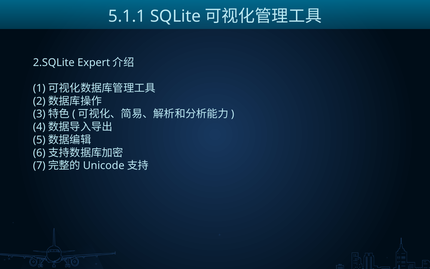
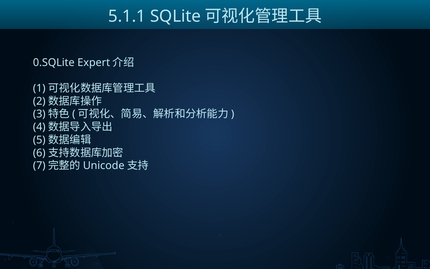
2.SQLite: 2.SQLite -> 0.SQLite
